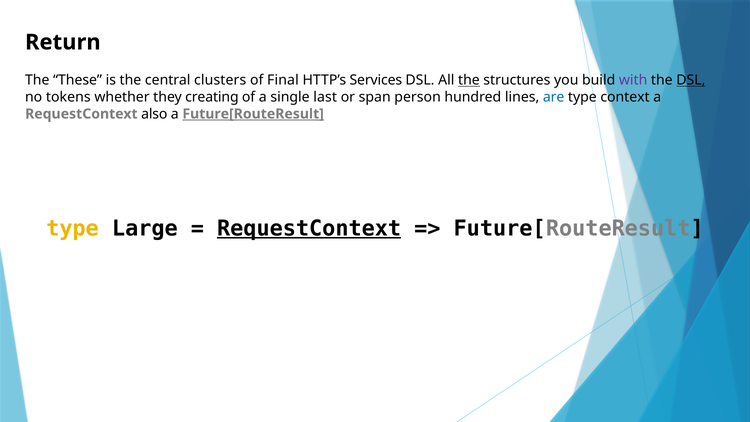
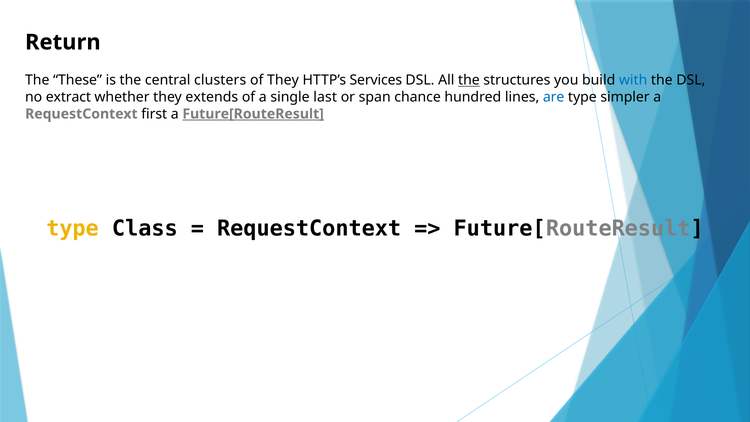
of Final: Final -> They
with colour: purple -> blue
DSL at (691, 80) underline: present -> none
tokens: tokens -> extract
creating: creating -> extends
person: person -> chance
context: context -> simpler
also: also -> first
Large: Large -> Class
RequestContext at (309, 228) underline: present -> none
